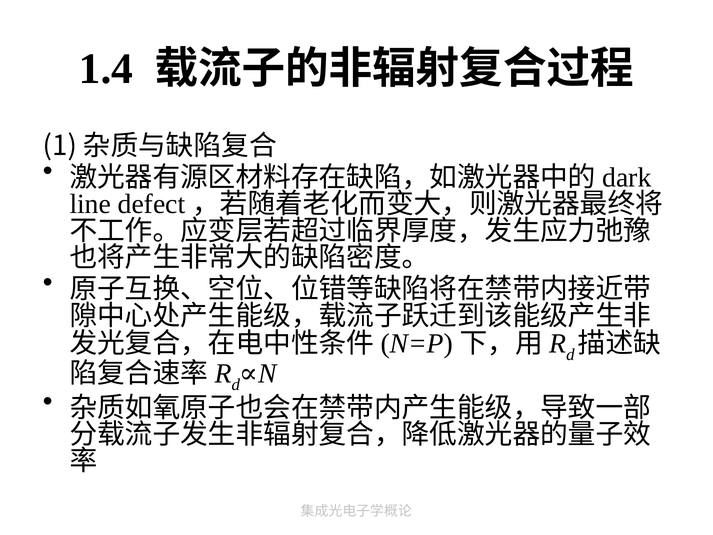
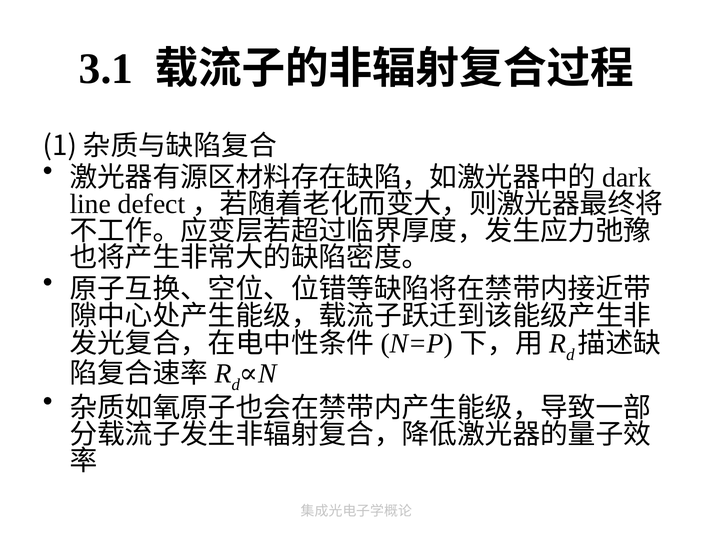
1.4: 1.4 -> 3.1
